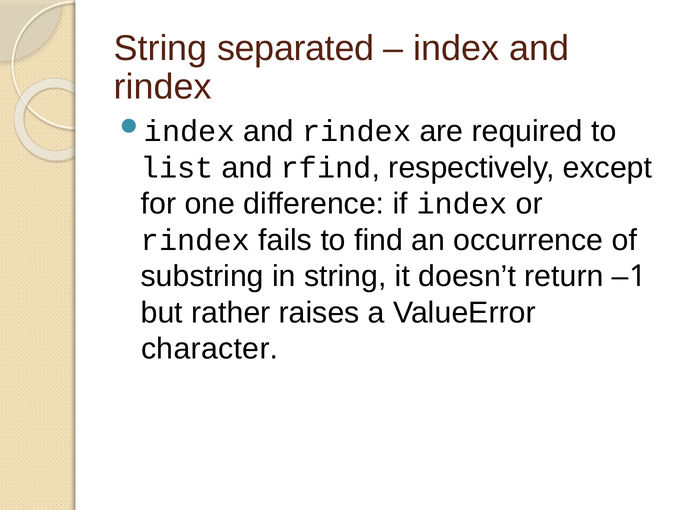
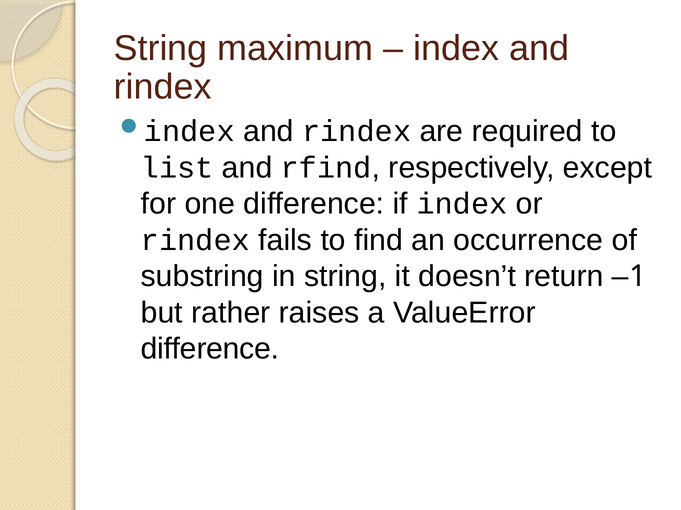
separated: separated -> maximum
character at (210, 349): character -> difference
